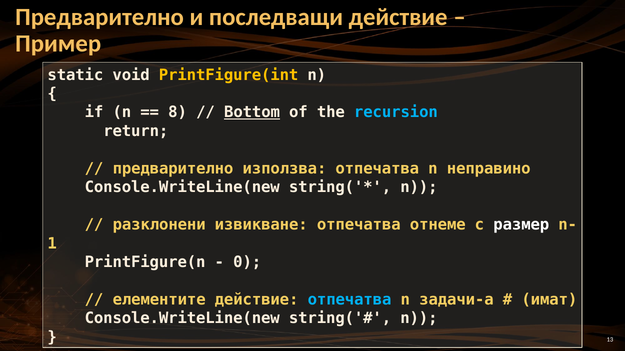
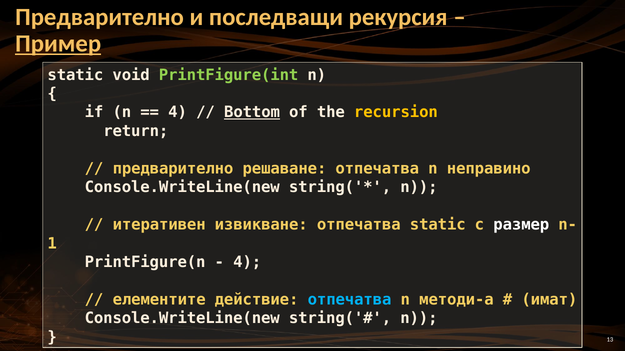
последващи действие: действие -> рекурсия
Пример underline: none -> present
PrintFigure(int colour: yellow -> light green
8 at (178, 113): 8 -> 4
recursion colour: light blue -> yellow
използва: използва -> решаване
разклонени: разклонени -> итеративен
отпечатва отнеме: отнеме -> static
0 at (247, 263): 0 -> 4
задачи-а: задачи-а -> методи-а
